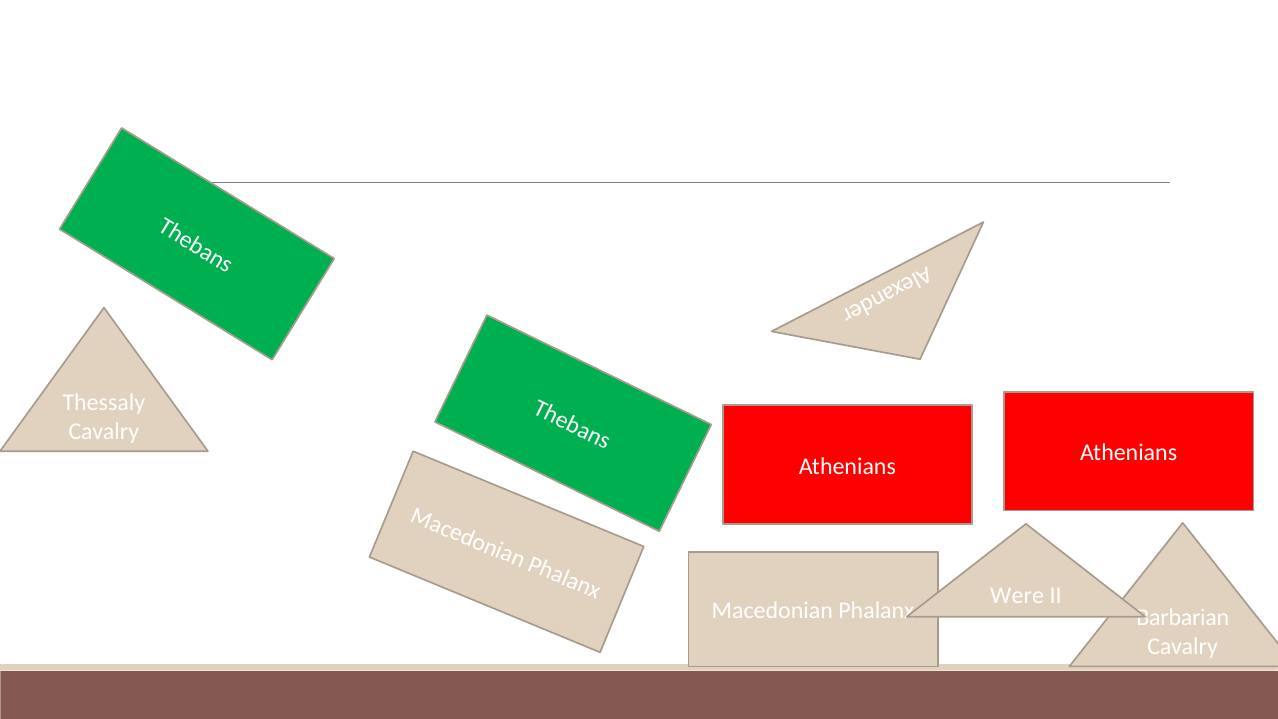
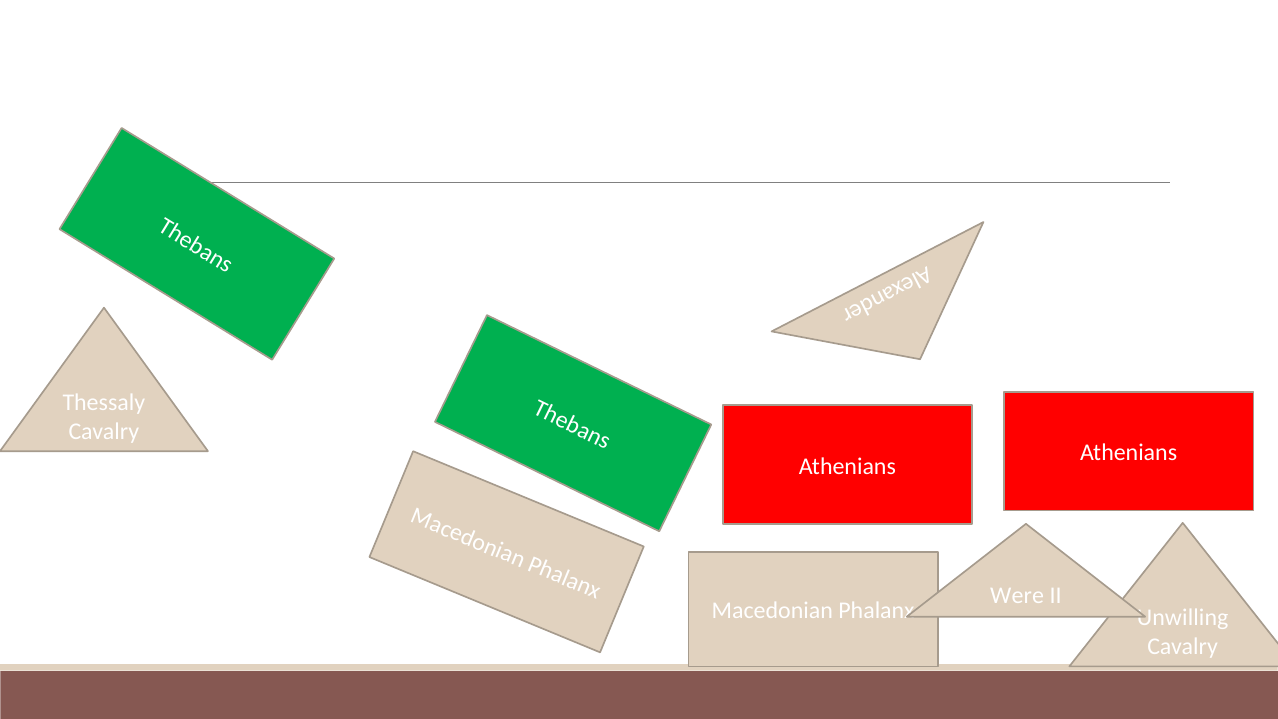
Barbarian: Barbarian -> Unwilling
